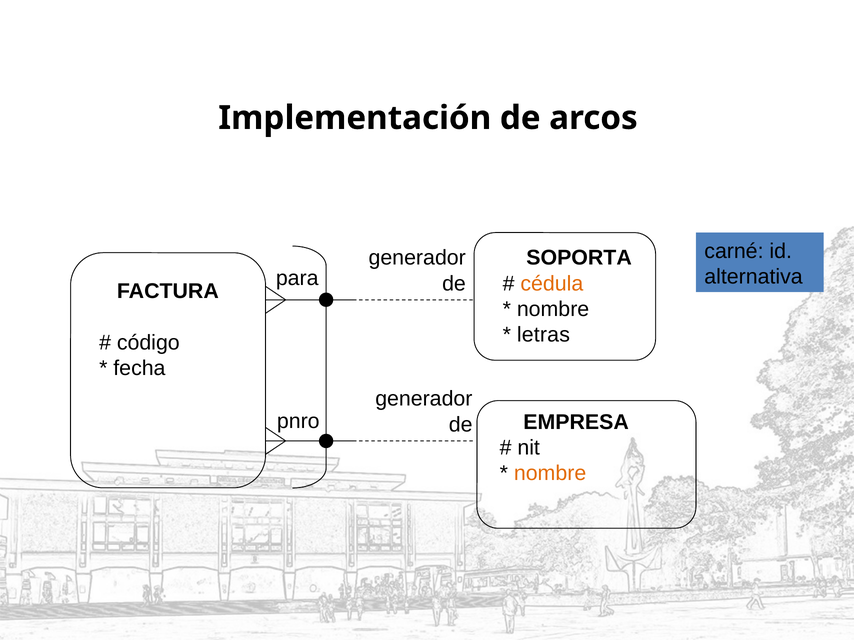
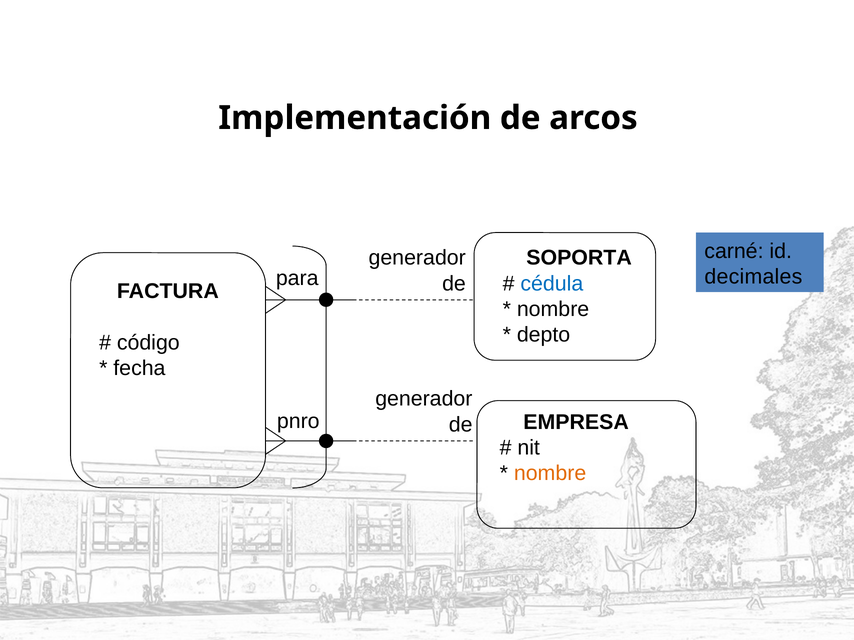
alternativa: alternativa -> decimales
cédula colour: orange -> blue
letras: letras -> depto
